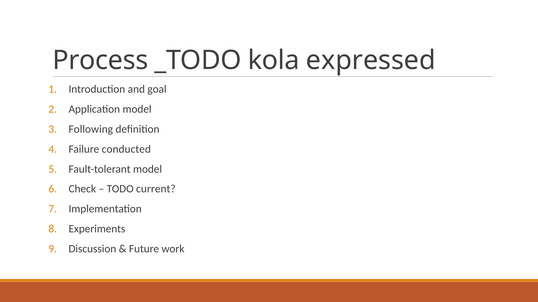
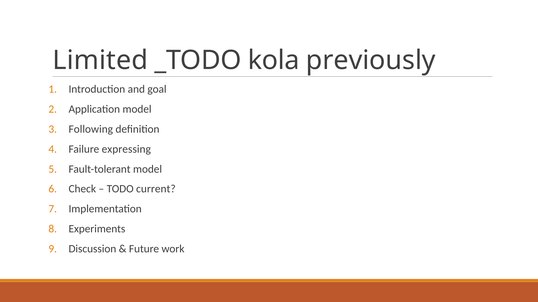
Process: Process -> Limited
expressed: expressed -> previously
conducted: conducted -> expressing
